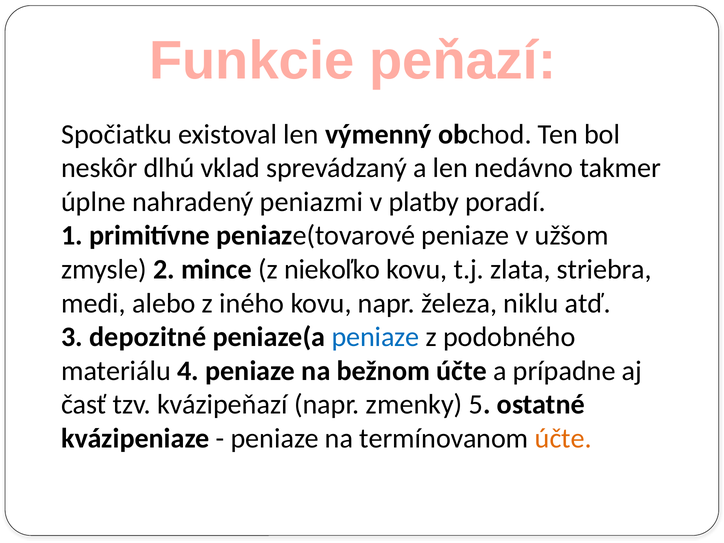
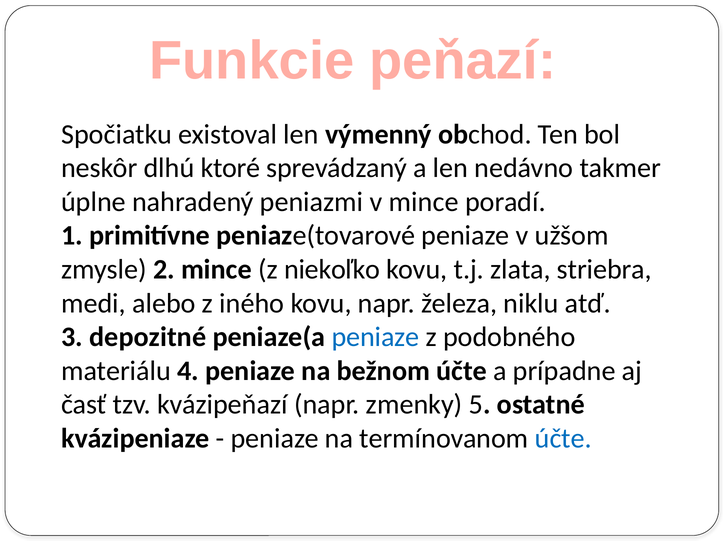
vklad: vklad -> ktoré
v platby: platby -> mince
účte at (563, 439) colour: orange -> blue
